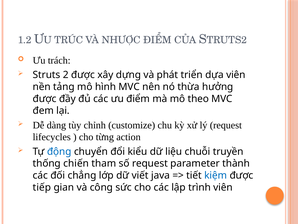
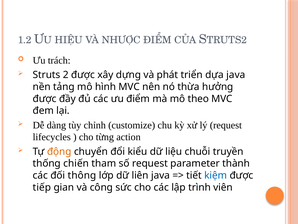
TRÚC: TRÚC -> HIỆU
dựa viên: viên -> java
động colour: blue -> orange
chẳng: chẳng -> thông
viết: viết -> liên
